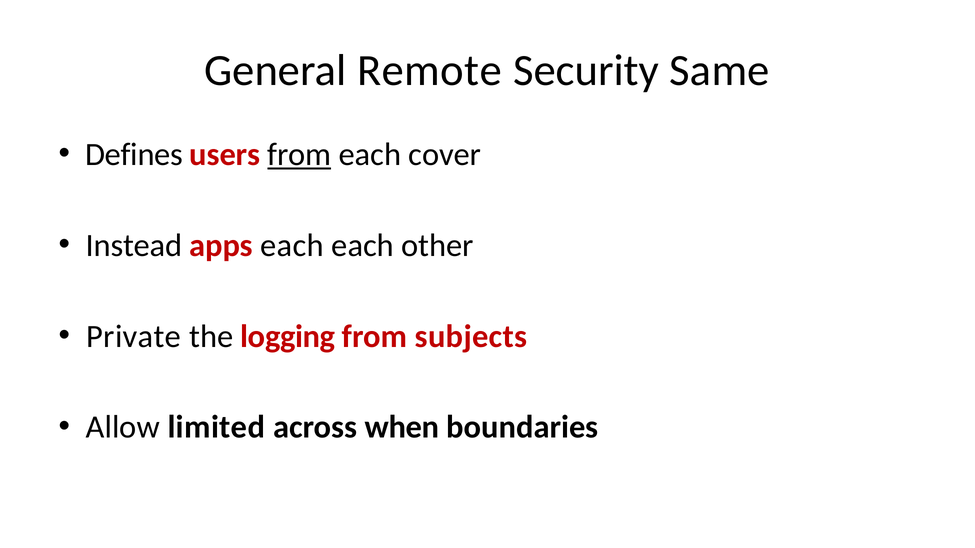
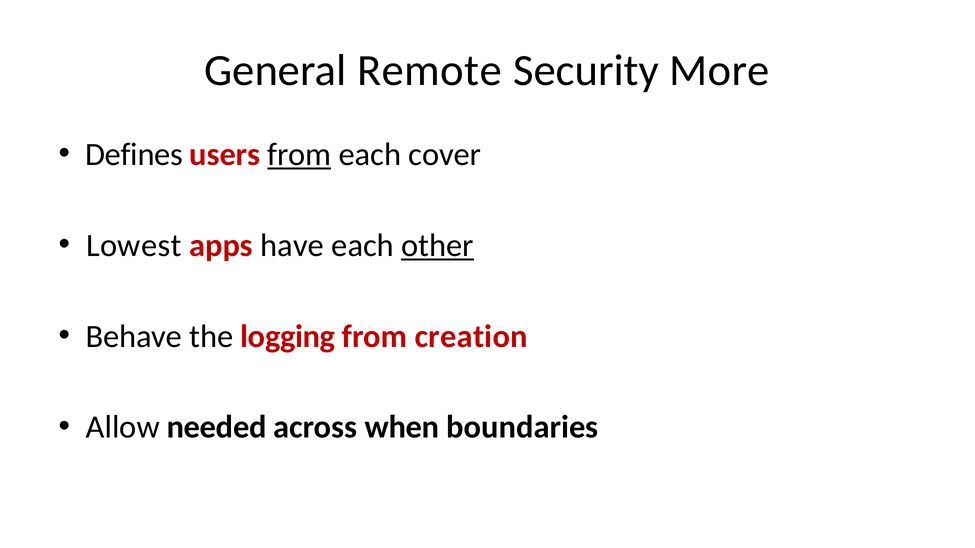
Same: Same -> More
Instead: Instead -> Lowest
apps each: each -> have
other underline: none -> present
Private: Private -> Behave
subjects: subjects -> creation
limited: limited -> needed
